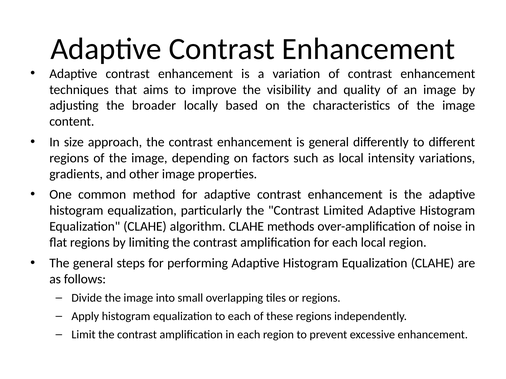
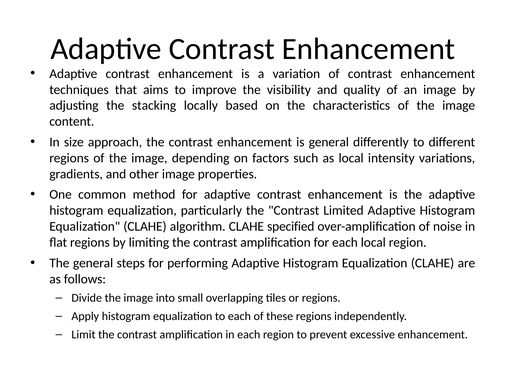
broader: broader -> stacking
methods: methods -> specified
